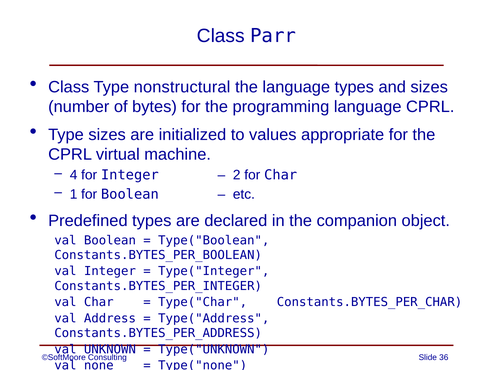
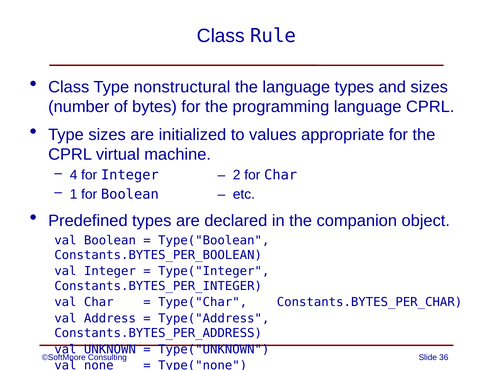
Parr: Parr -> Rule
